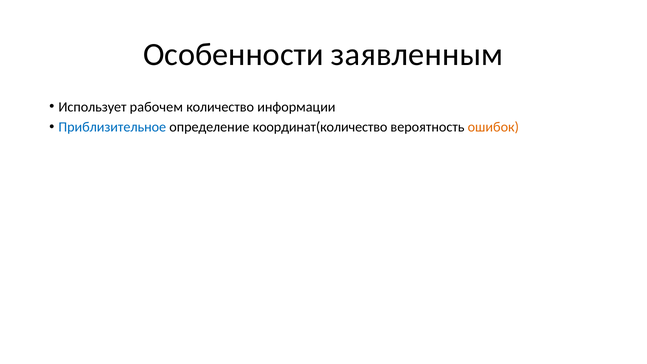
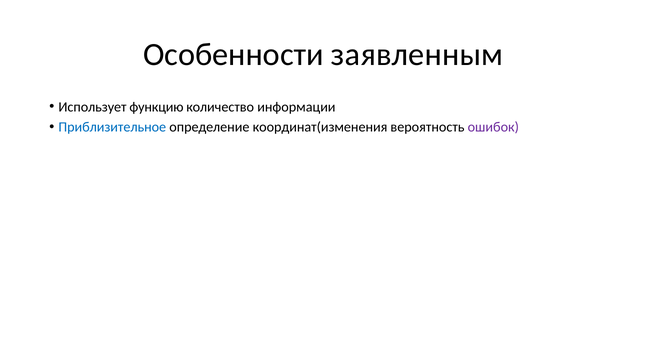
рабочем: рабочем -> функцию
координат(количество: координат(количество -> координат(изменения
ошибок colour: orange -> purple
